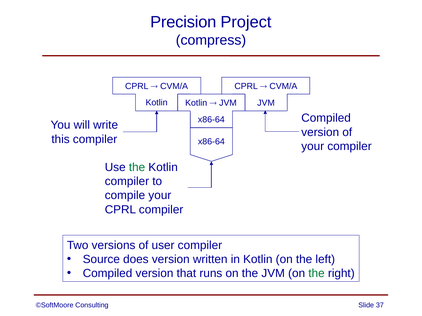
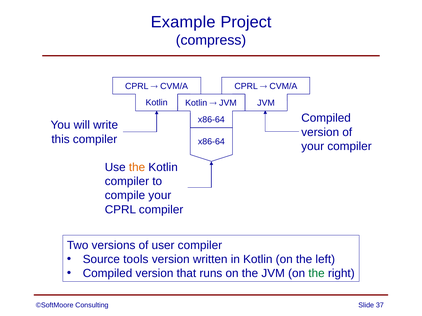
Precision: Precision -> Example
the at (137, 168) colour: green -> orange
does: does -> tools
